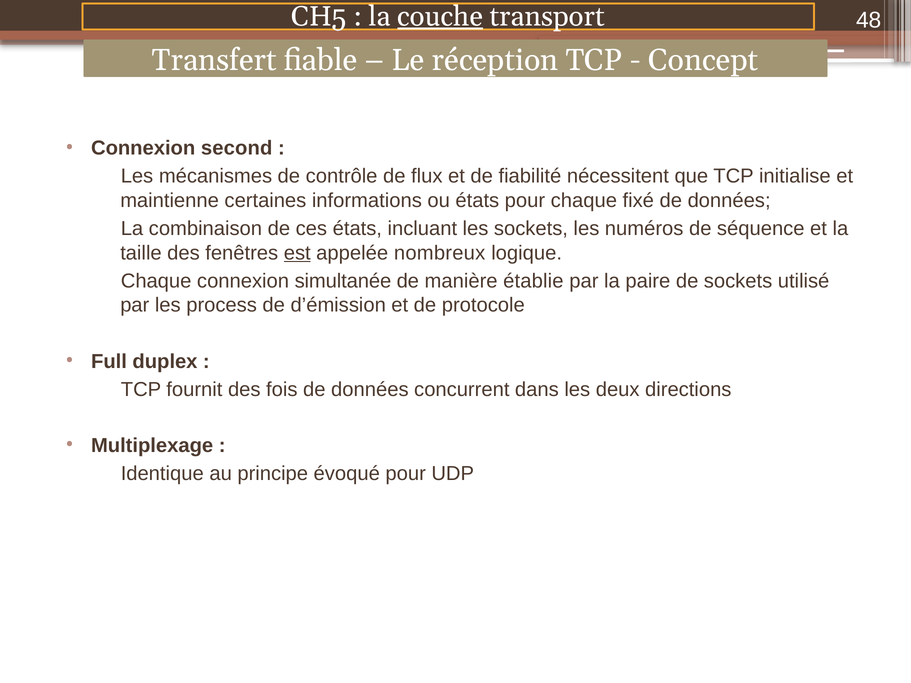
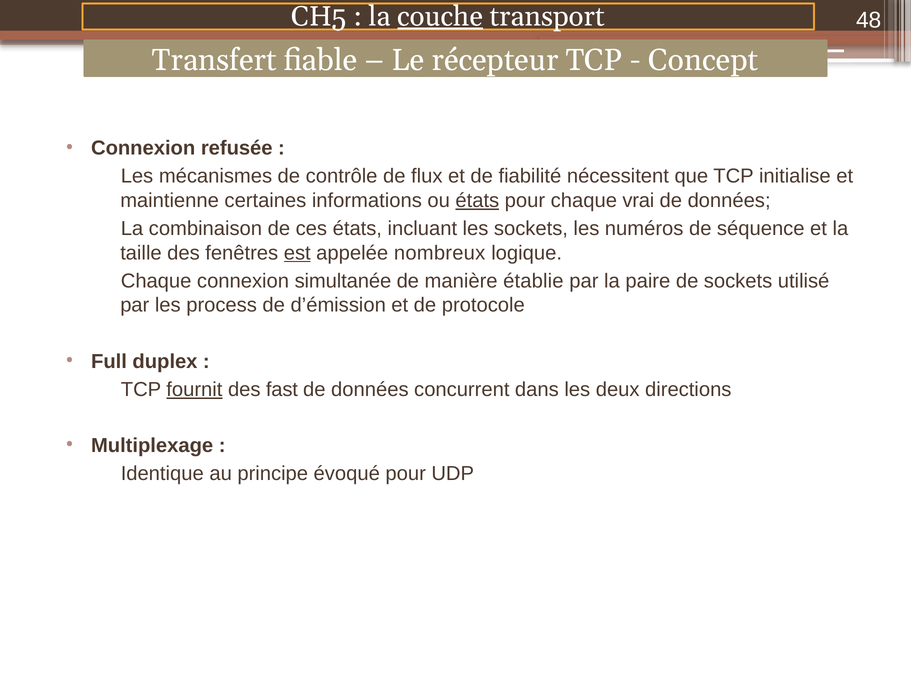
réception: réception -> récepteur
second: second -> refusée
états at (477, 201) underline: none -> present
fixé: fixé -> vrai
fournit underline: none -> present
fois: fois -> fast
